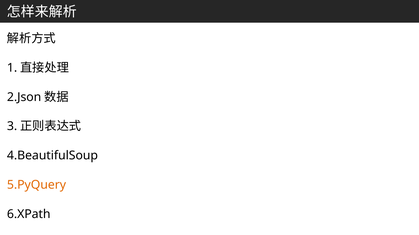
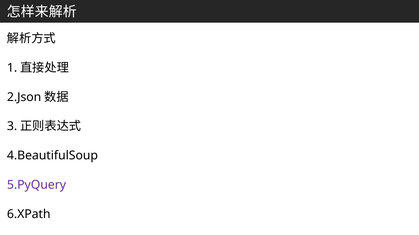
5.PyQuery colour: orange -> purple
